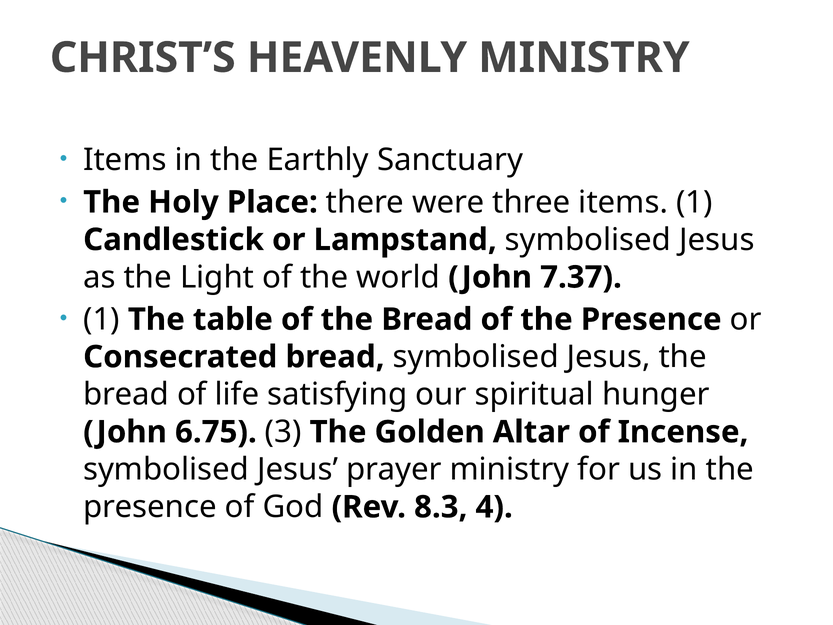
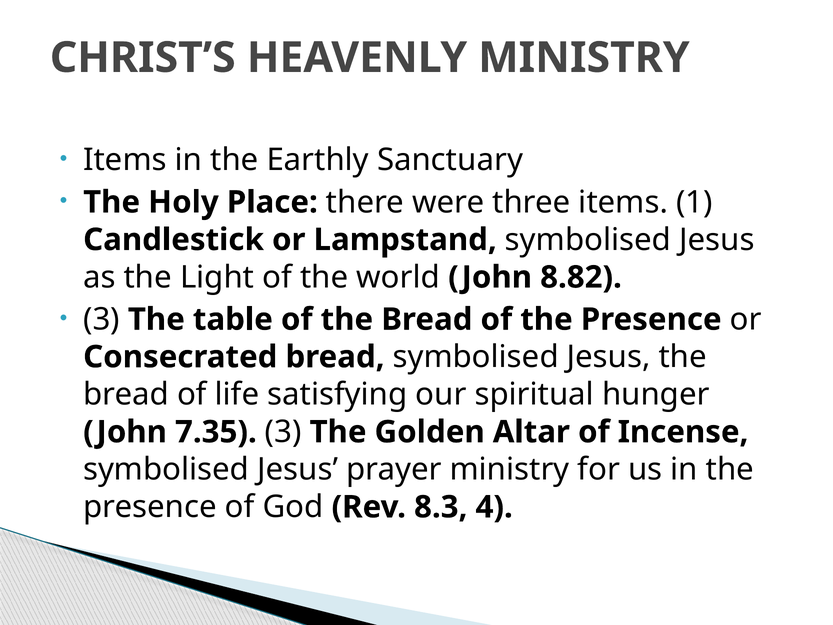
7.37: 7.37 -> 8.82
1 at (101, 319): 1 -> 3
6.75: 6.75 -> 7.35
